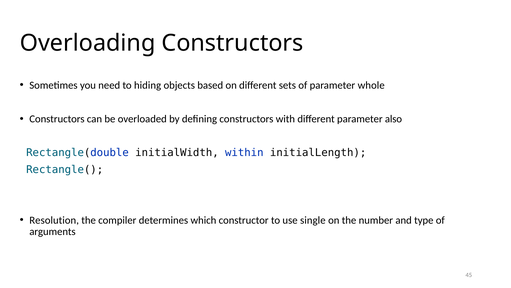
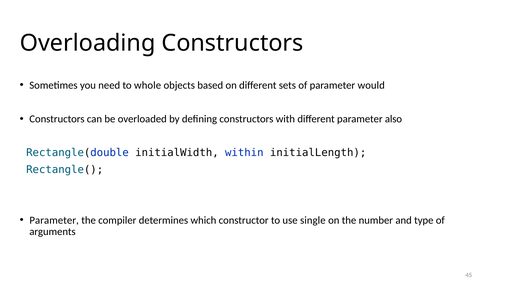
hiding: hiding -> whole
whole: whole -> would
Resolution at (54, 220): Resolution -> Parameter
